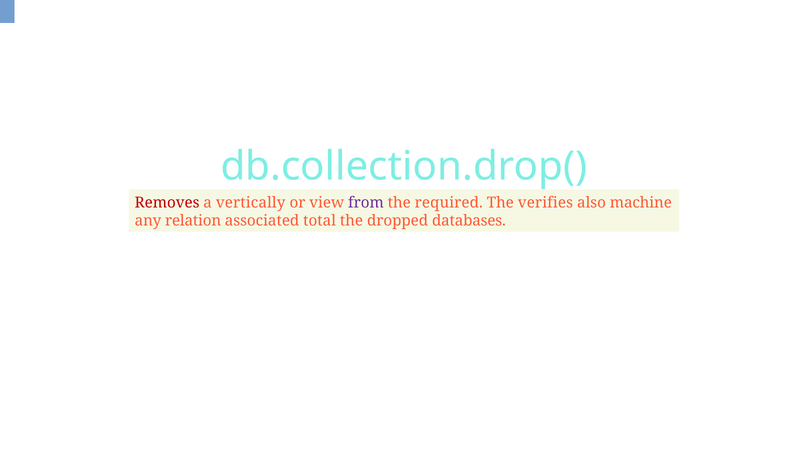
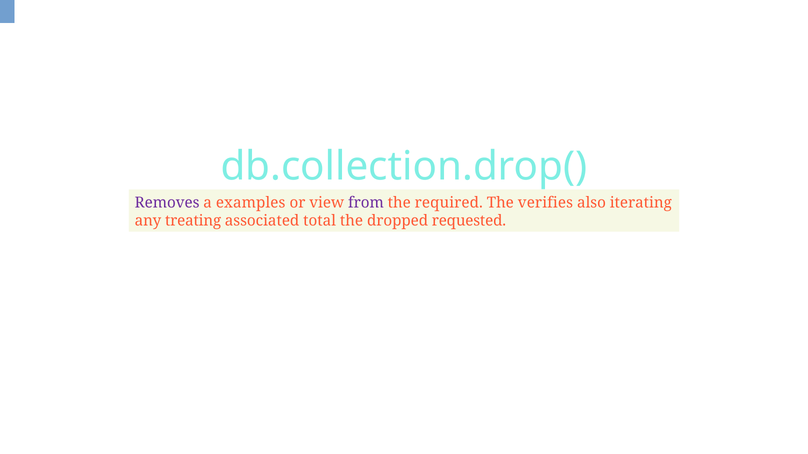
Removes colour: red -> purple
vertically: vertically -> examples
machine: machine -> iterating
relation: relation -> treating
databases: databases -> requested
